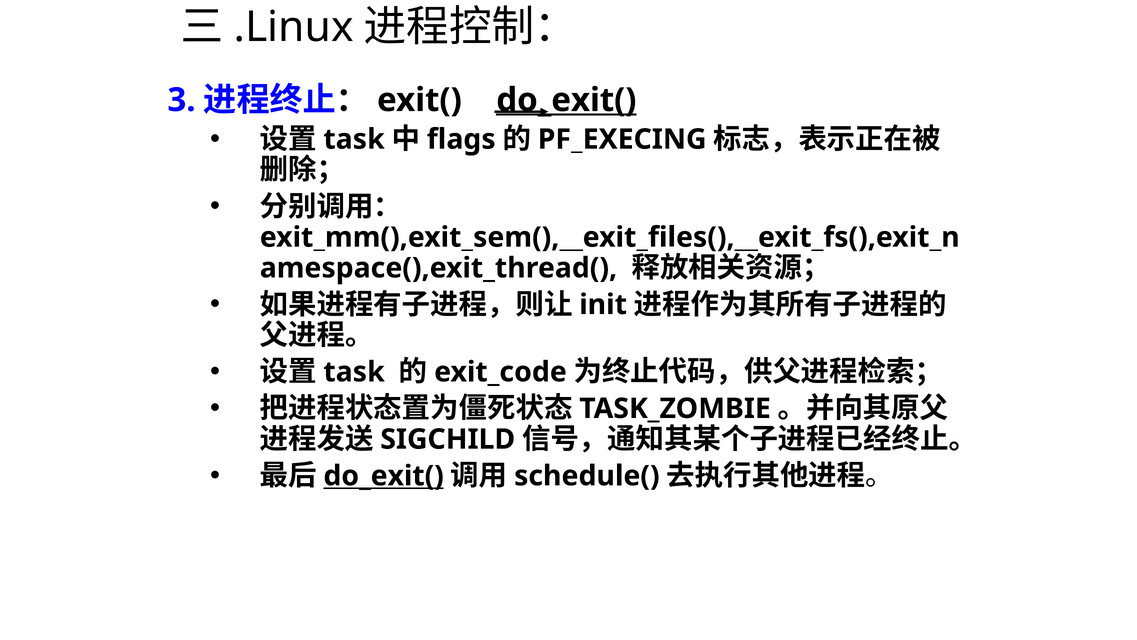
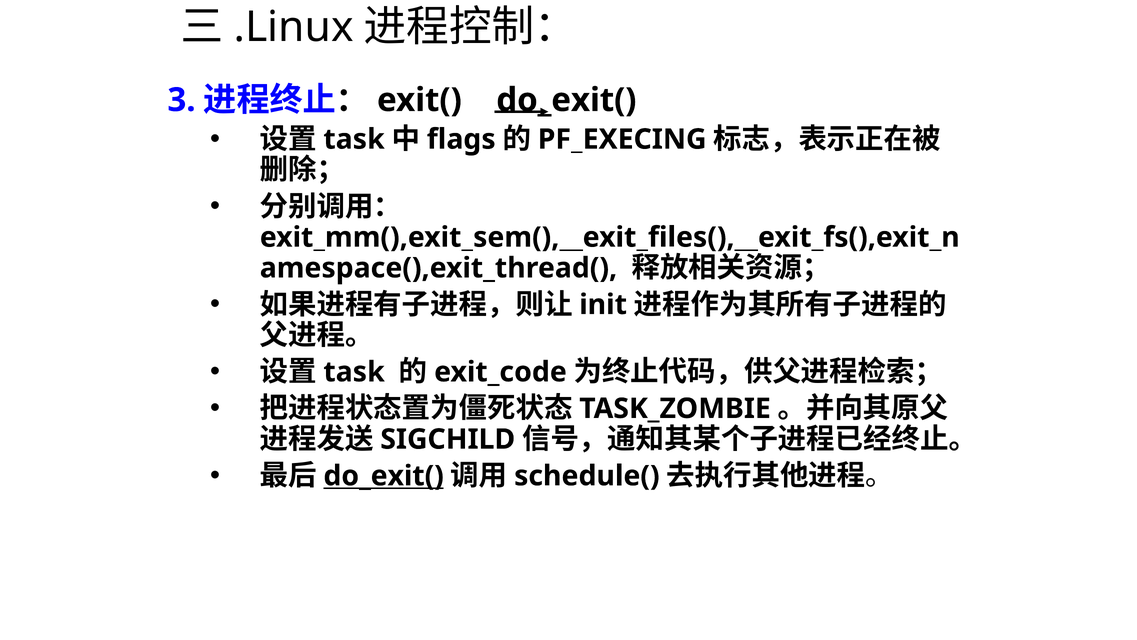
do_exit( at (566, 100) underline: present -> none
